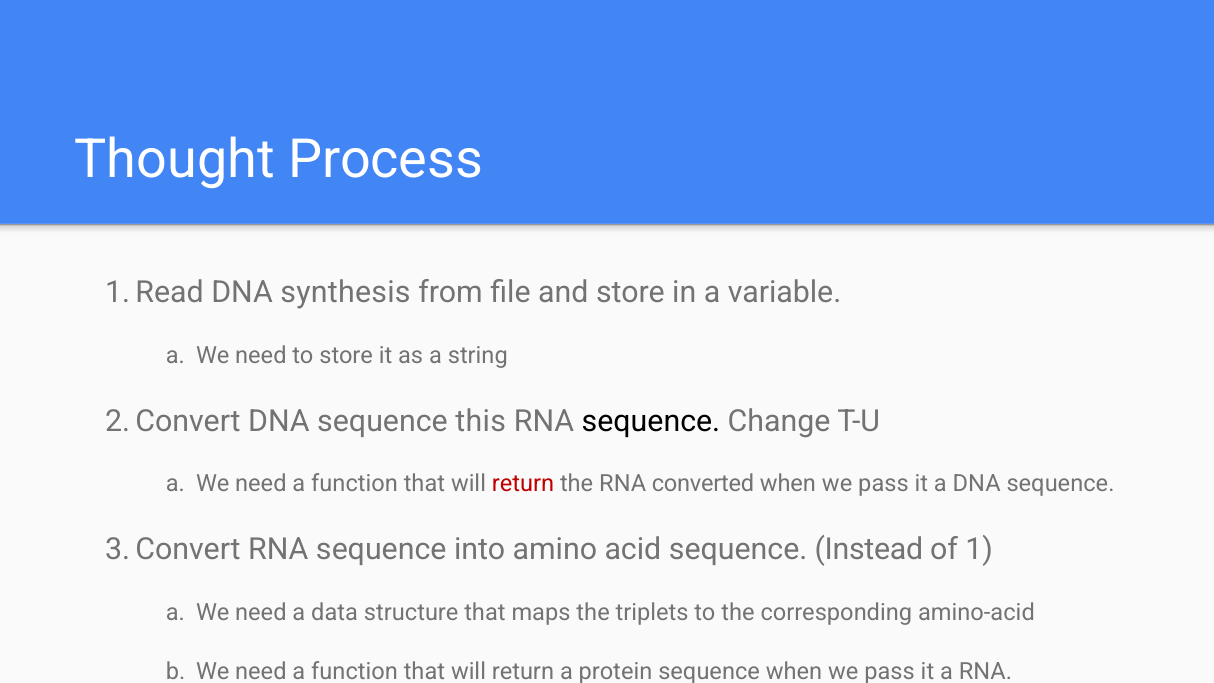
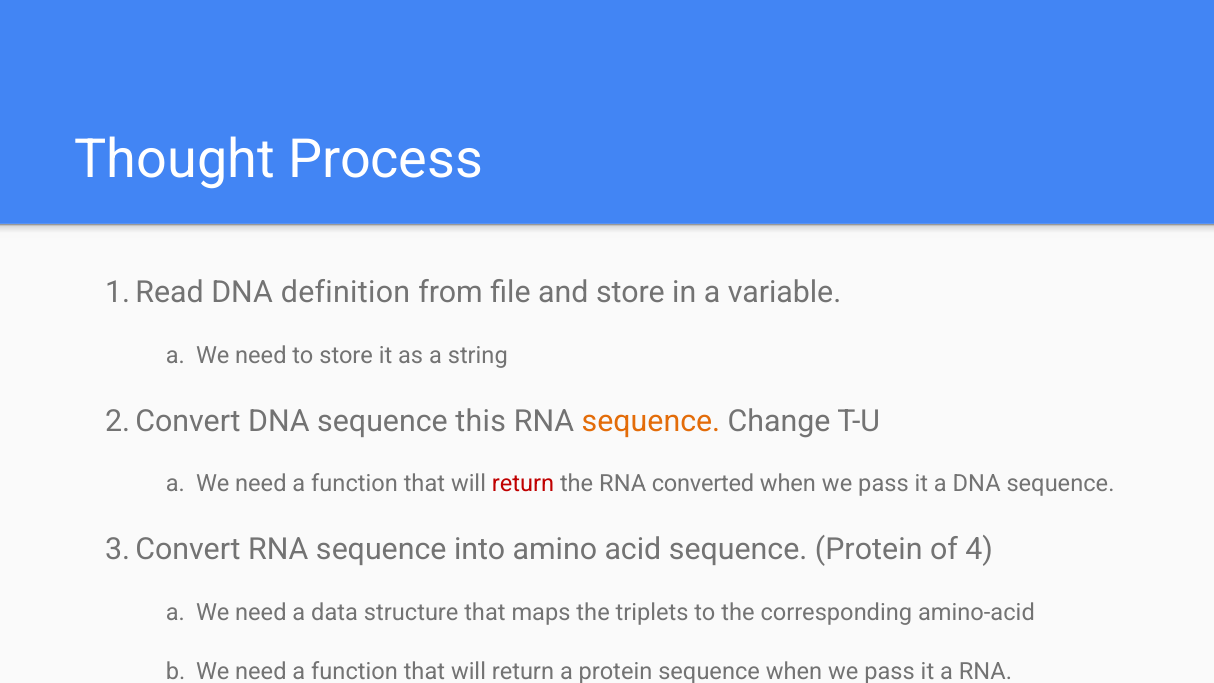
synthesis: synthesis -> definition
sequence at (651, 421) colour: black -> orange
sequence Instead: Instead -> Protein
1: 1 -> 4
